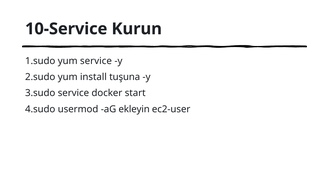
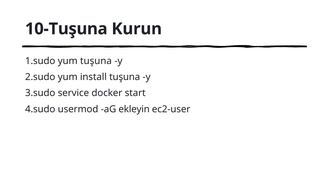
10-Service: 10-Service -> 10-Tuşuna
yum service: service -> tuşuna
